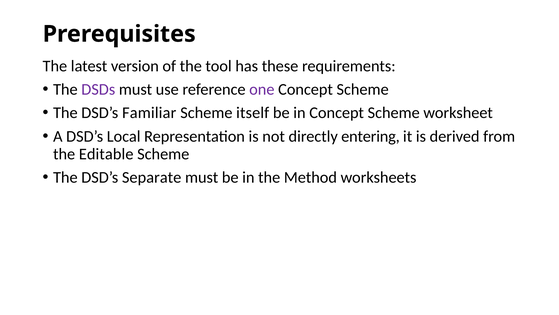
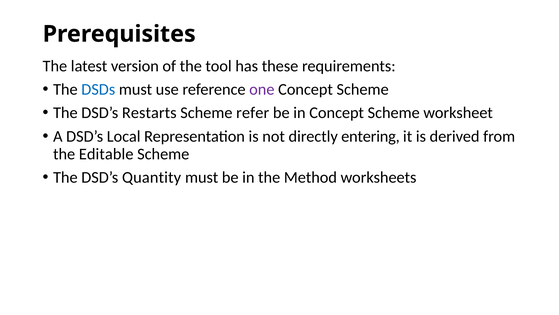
DSDs colour: purple -> blue
Familiar: Familiar -> Restarts
itself: itself -> refer
Separate: Separate -> Quantity
